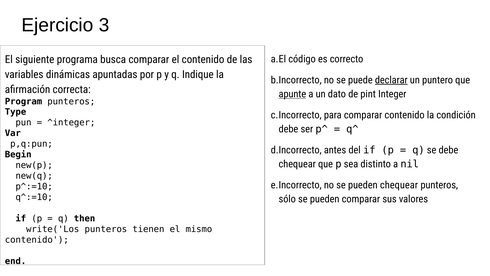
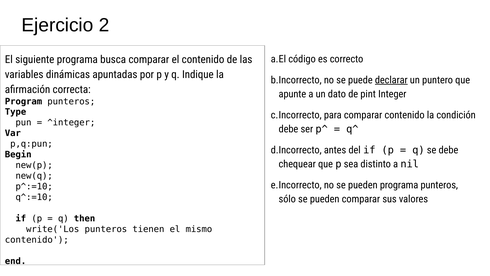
3: 3 -> 2
apunte underline: present -> none
pueden chequear: chequear -> programa
